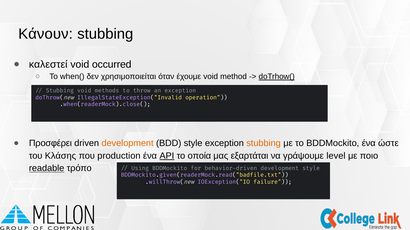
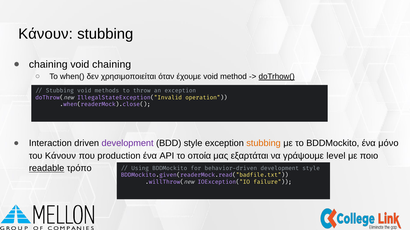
καλεστεί at (48, 64): καλεστεί -> chaining
void occurred: occurred -> chaining
Προσφέρει: Προσφέρει -> Interaction
development at (128, 144) colour: orange -> purple
ώστε: ώστε -> μόνο
του Κλάσης: Κλάσης -> Κάνουν
API underline: present -> none
